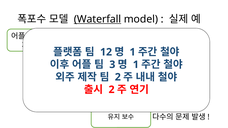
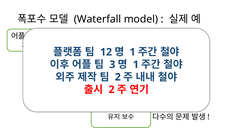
Waterfall underline: present -> none
